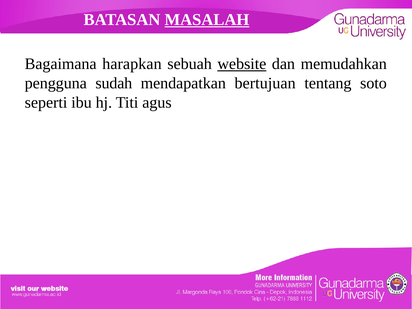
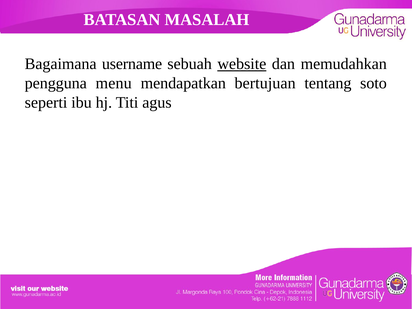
MASALAH underline: present -> none
harapkan: harapkan -> username
sudah: sudah -> menu
